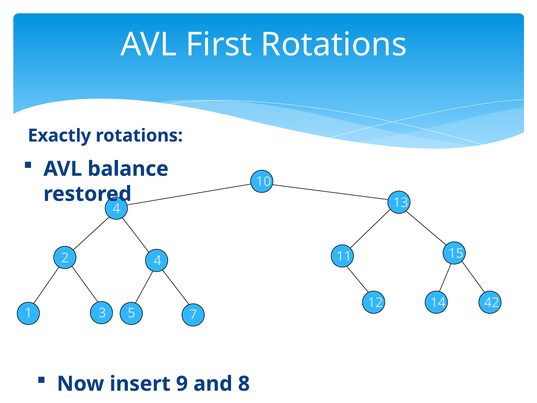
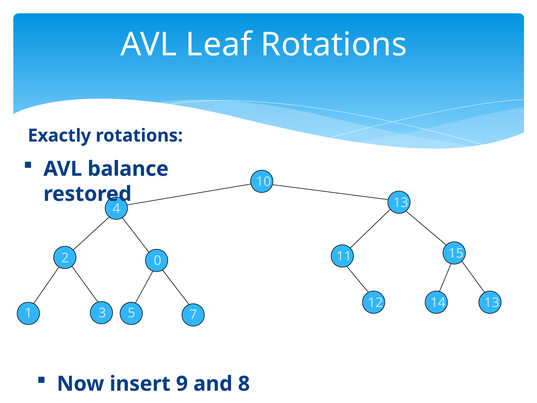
First: First -> Leaf
2 4: 4 -> 0
14 42: 42 -> 13
